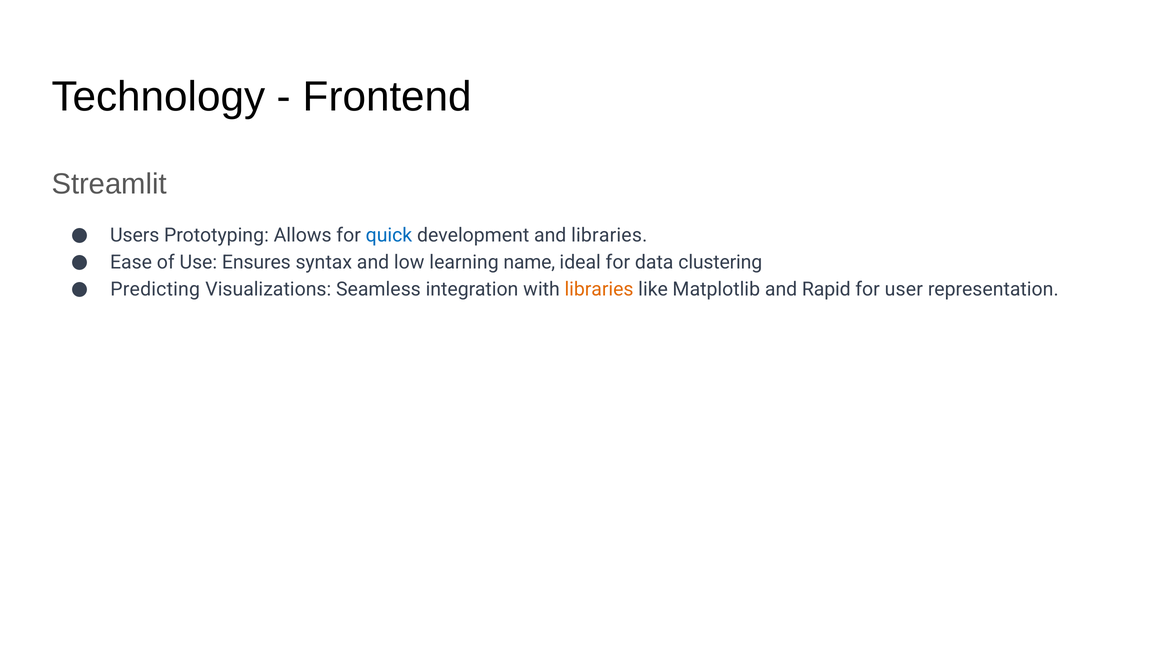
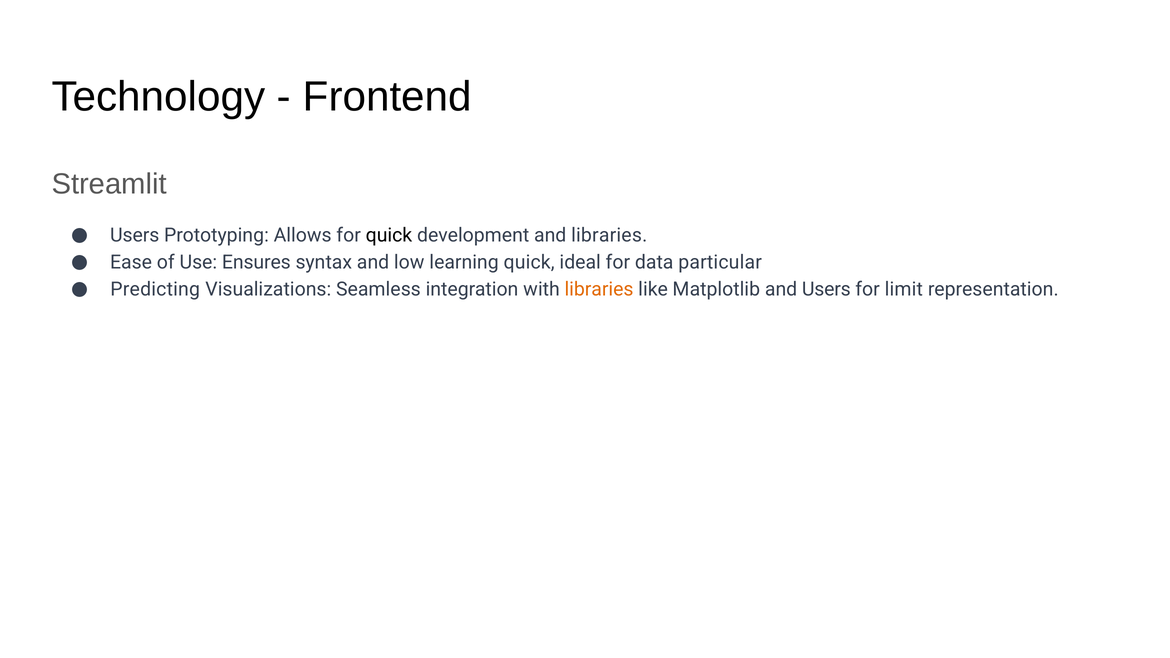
quick at (389, 236) colour: blue -> black
learning name: name -> quick
clustering: clustering -> particular
and Rapid: Rapid -> Users
user: user -> limit
